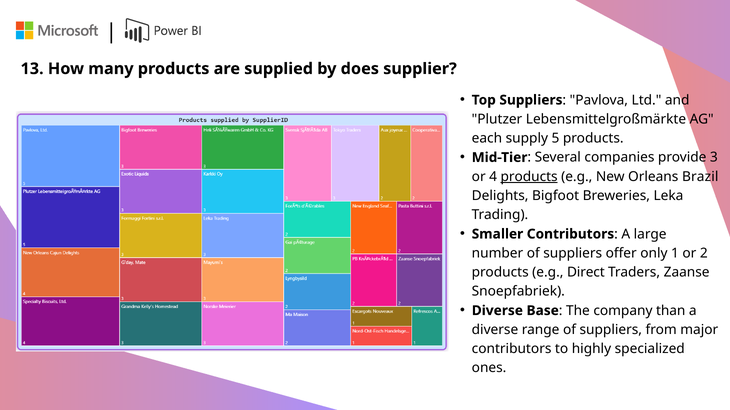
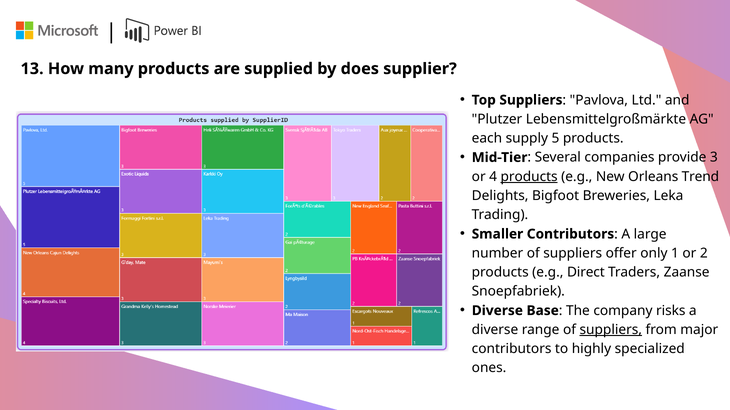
Brazil: Brazil -> Trend
than: than -> risks
suppliers at (611, 330) underline: none -> present
